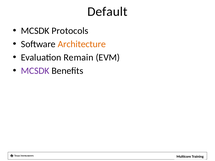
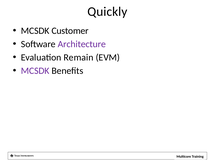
Default: Default -> Quickly
Protocols: Protocols -> Customer
Architecture colour: orange -> purple
